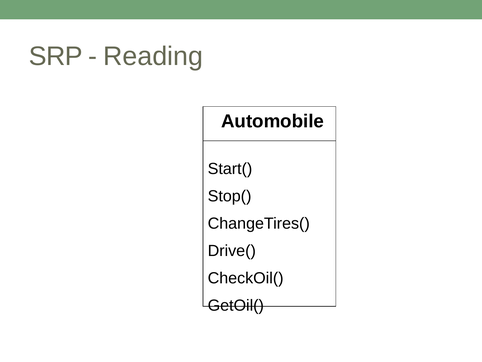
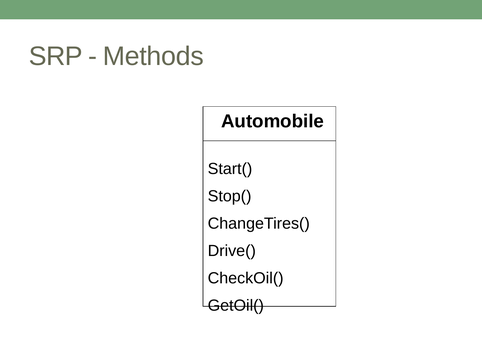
Reading: Reading -> Methods
